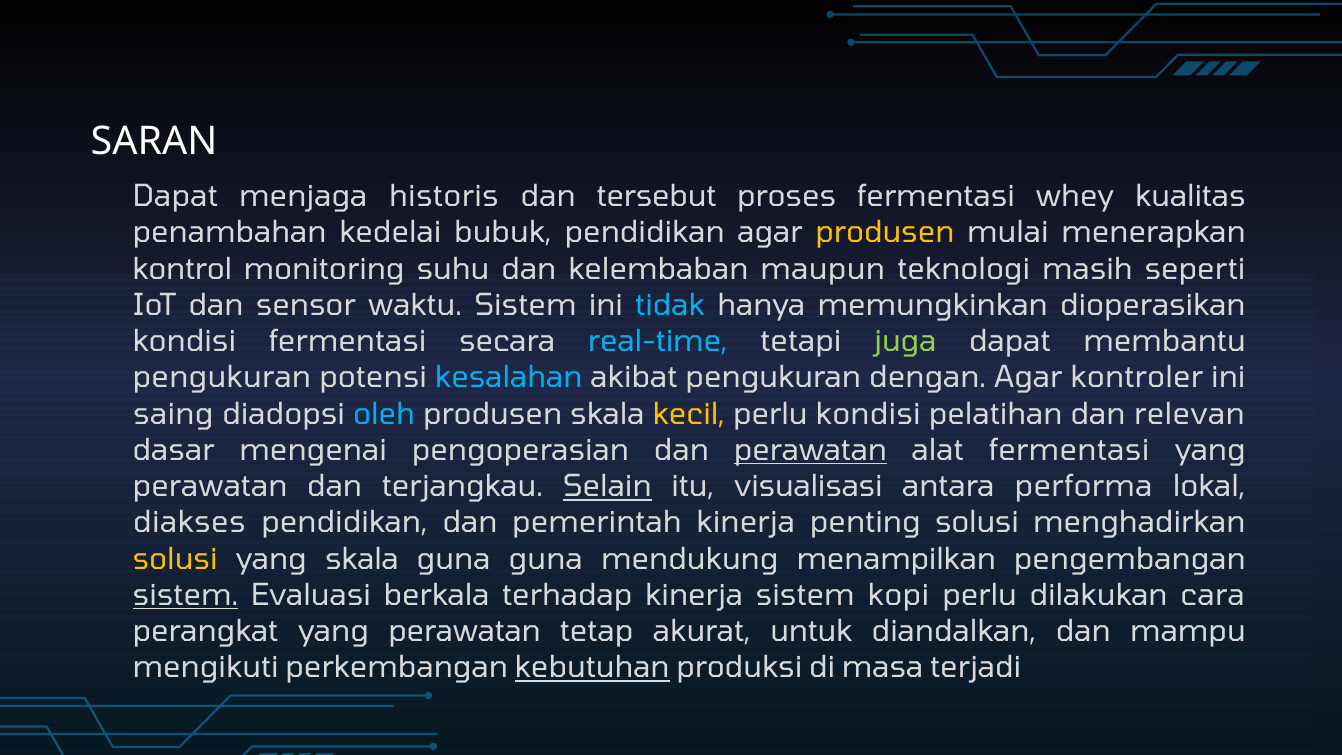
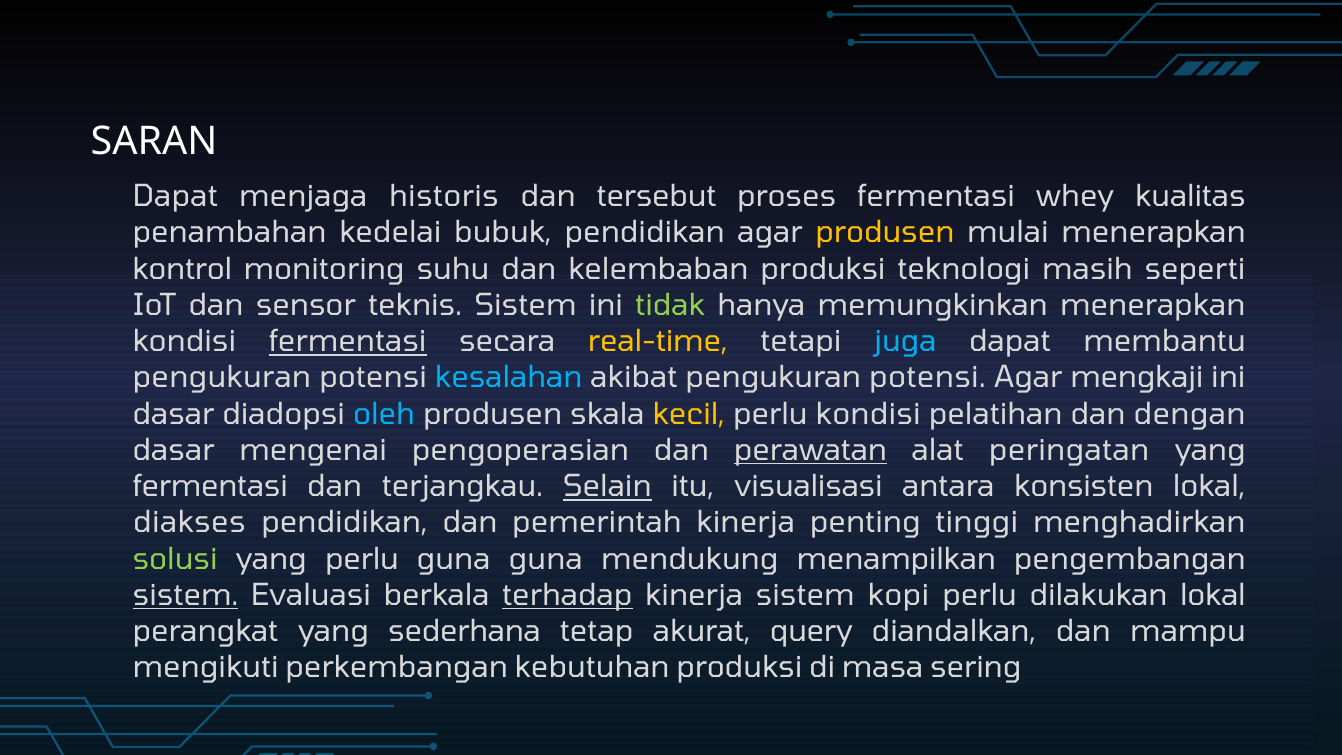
kelembaban maupun: maupun -> produksi
waktu: waktu -> teknis
tidak colour: light blue -> light green
memungkinkan dioperasikan: dioperasikan -> menerapkan
fermentasi at (348, 342) underline: none -> present
real-time colour: light blue -> yellow
juga colour: light green -> light blue
akibat pengukuran dengan: dengan -> potensi
kontroler: kontroler -> mengkaji
saing at (173, 414): saing -> dasar
relevan: relevan -> dengan
alat fermentasi: fermentasi -> peringatan
perawatan at (210, 487): perawatan -> fermentasi
performa: performa -> konsisten
penting solusi: solusi -> tinggi
solusi at (175, 559) colour: yellow -> light green
yang skala: skala -> perlu
terhadap underline: none -> present
dilakukan cara: cara -> lokal
perangkat yang perawatan: perawatan -> sederhana
untuk: untuk -> query
kebutuhan underline: present -> none
terjadi: terjadi -> sering
